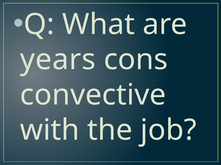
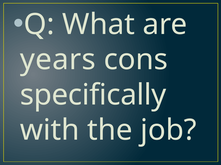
convective: convective -> specifically
